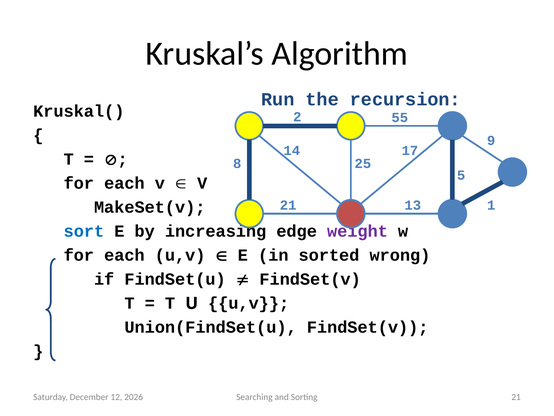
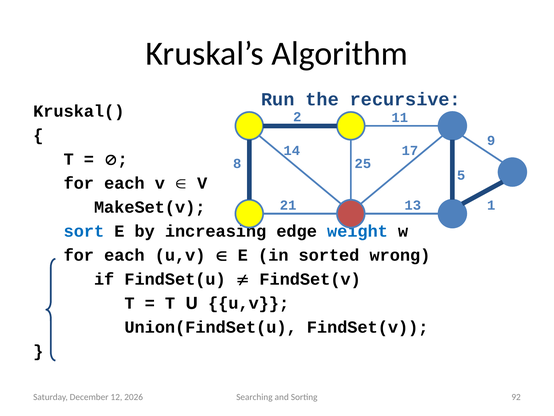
recursion: recursion -> recursive
55: 55 -> 11
weight colour: purple -> blue
Sorting 21: 21 -> 92
